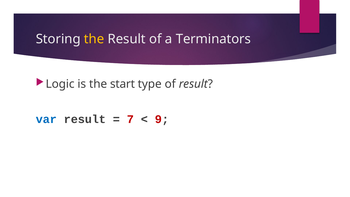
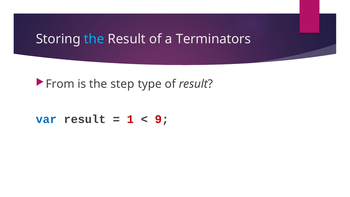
the at (94, 39) colour: yellow -> light blue
Logic: Logic -> From
start: start -> step
7: 7 -> 1
